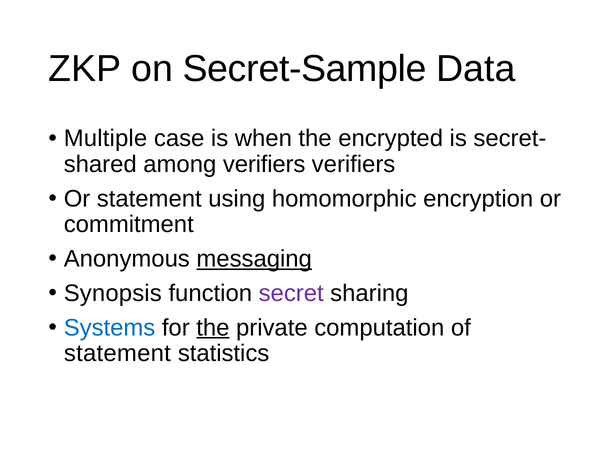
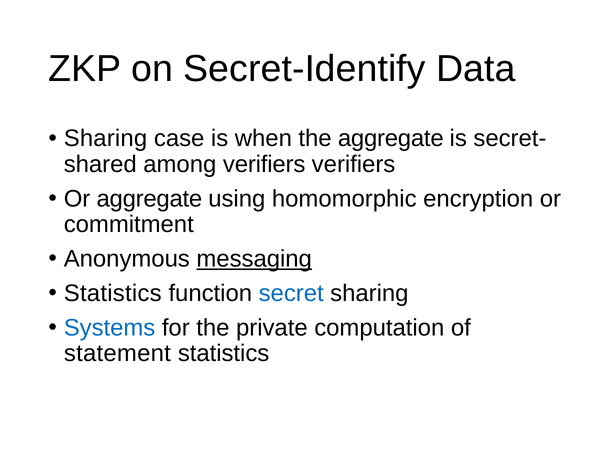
Secret-Sample: Secret-Sample -> Secret-Identify
Multiple at (106, 139): Multiple -> Sharing
the encrypted: encrypted -> aggregate
Or statement: statement -> aggregate
Synopsis at (113, 293): Synopsis -> Statistics
secret colour: purple -> blue
the at (213, 328) underline: present -> none
